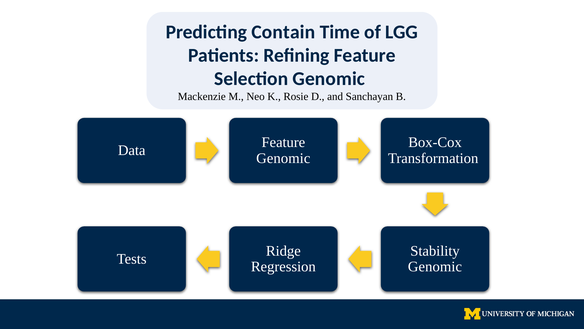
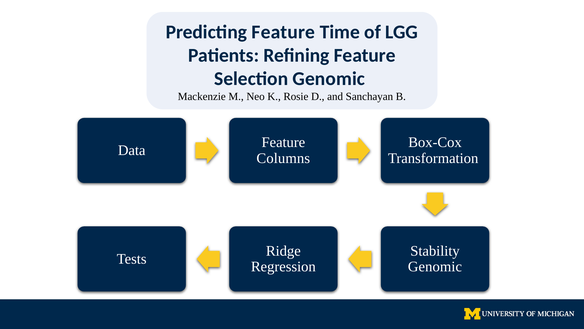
Predicting Contain: Contain -> Feature
Genomic at (283, 158): Genomic -> Columns
